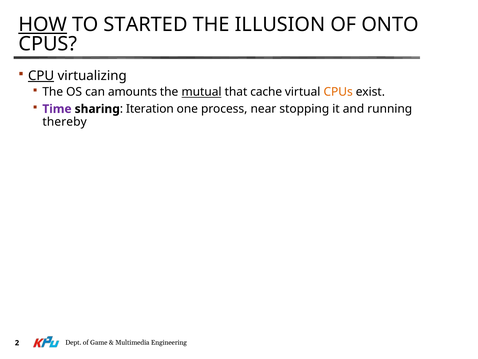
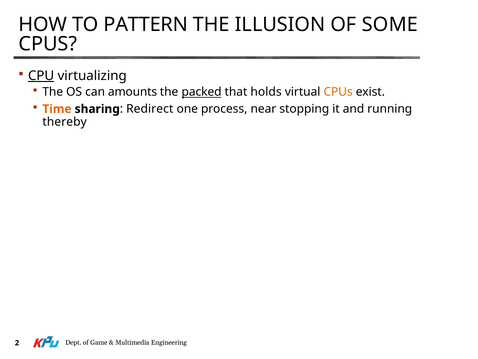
HOW underline: present -> none
STARTED: STARTED -> PATTERN
ONTO: ONTO -> SOME
mutual: mutual -> packed
cache: cache -> holds
Time colour: purple -> orange
Iteration: Iteration -> Redirect
